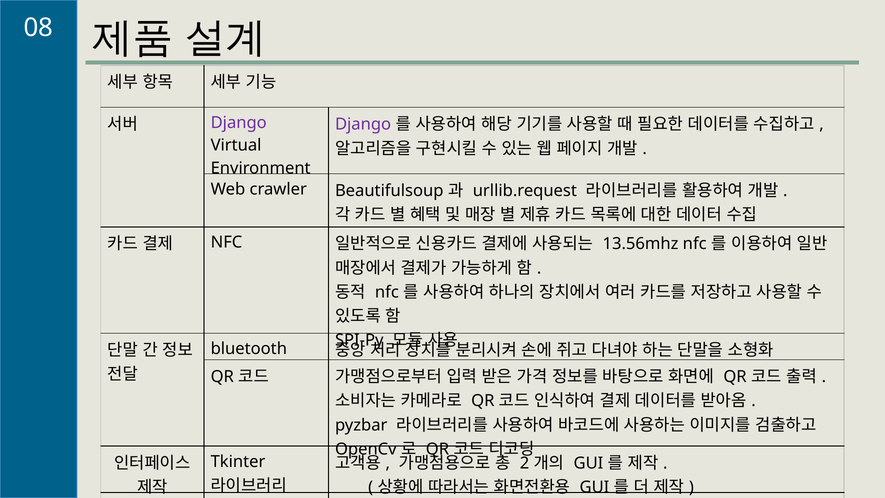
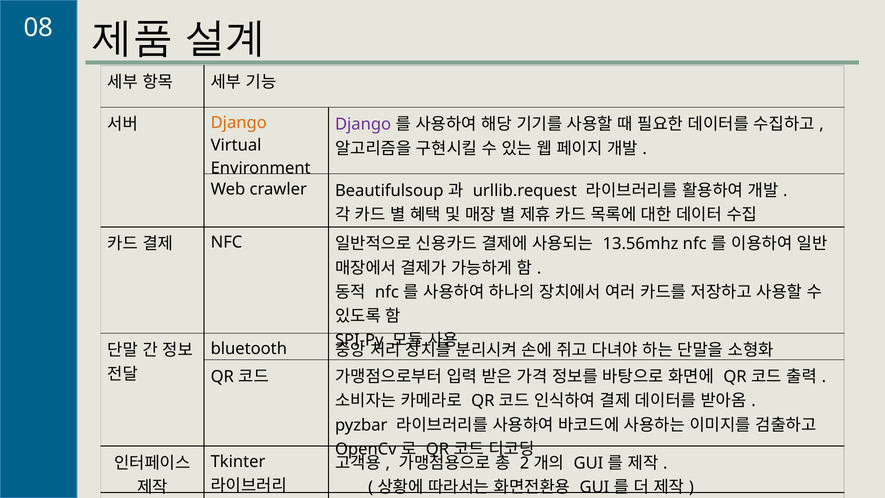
Django at (239, 123) colour: purple -> orange
